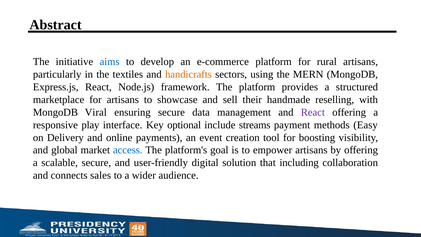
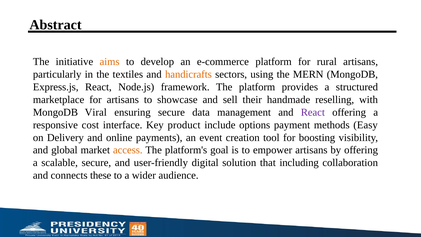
aims colour: blue -> orange
play: play -> cost
optional: optional -> product
streams: streams -> options
access colour: blue -> orange
sales: sales -> these
